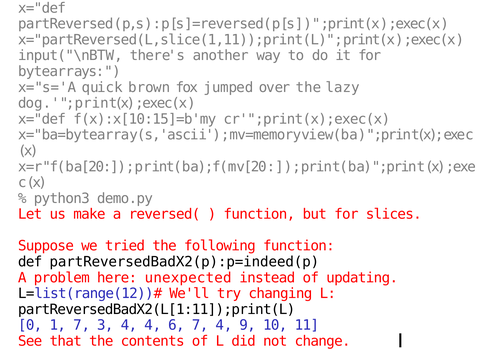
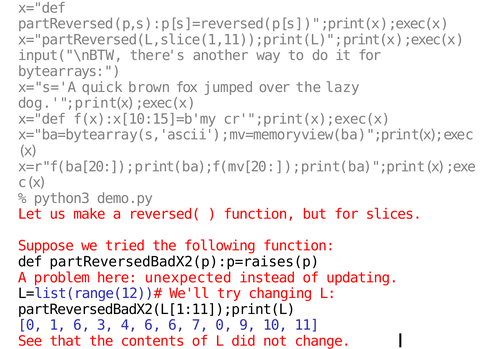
partReversedBadX2(p):p=indeed(p: partReversedBadX2(p):p=indeed(p -> partReversedBadX2(p):p=raises(p
1 7: 7 -> 6
4 4: 4 -> 6
7 4: 4 -> 0
